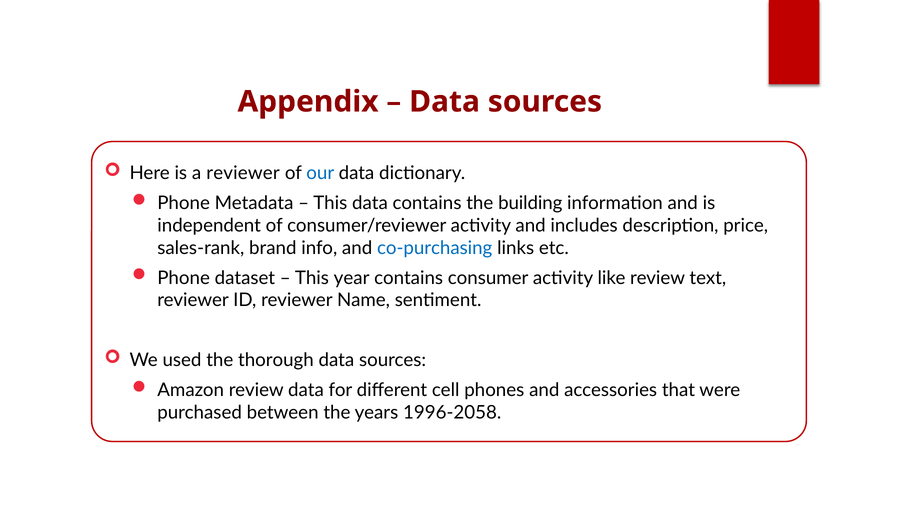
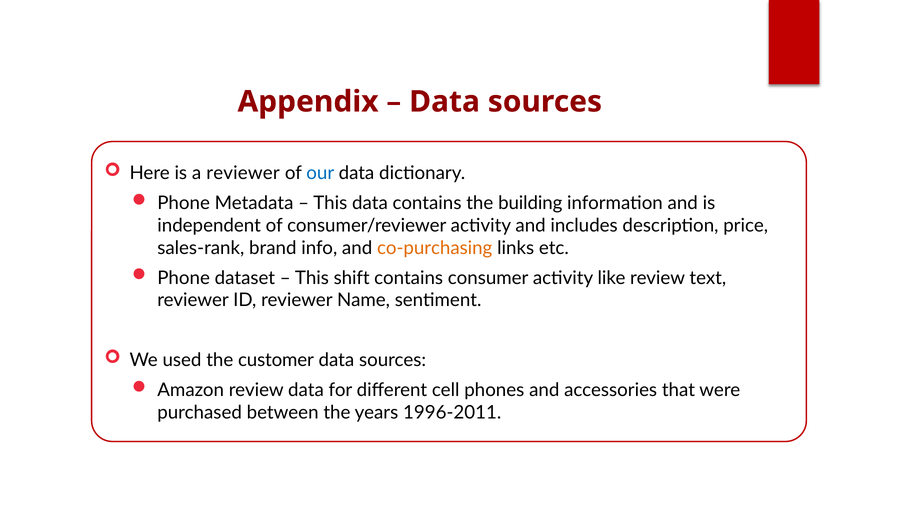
co-purchasing colour: blue -> orange
year: year -> shift
thorough: thorough -> customer
1996-2058: 1996-2058 -> 1996-2011
